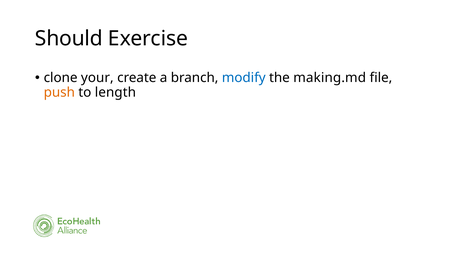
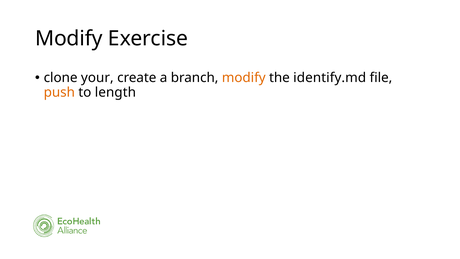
Should at (69, 39): Should -> Modify
modify at (244, 78) colour: blue -> orange
making.md: making.md -> identify.md
